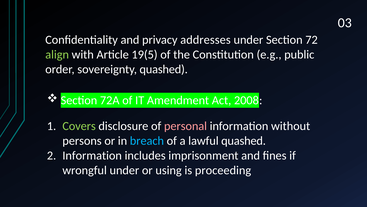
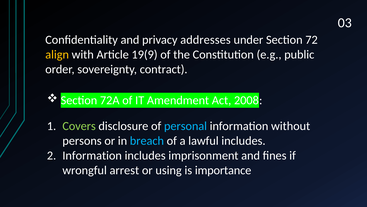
align colour: light green -> yellow
19(5: 19(5 -> 19(9
sovereignty quashed: quashed -> contract
personal colour: pink -> light blue
lawful quashed: quashed -> includes
wrongful under: under -> arrest
proceeding: proceeding -> importance
